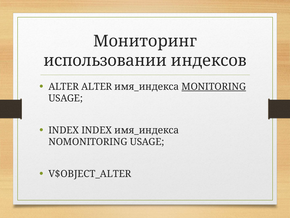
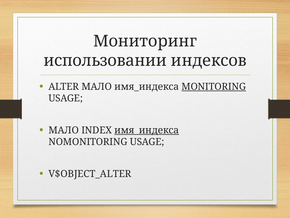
ALTER ALTER: ALTER -> МАЛО
INDEX at (64, 130): INDEX -> МАЛО
имя_индекса at (147, 130) underline: none -> present
